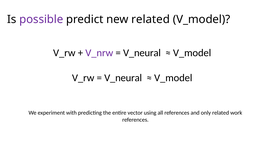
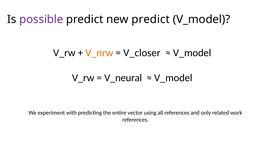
new related: related -> predict
V_nrw colour: purple -> orange
V_neural at (142, 53): V_neural -> V_closer
